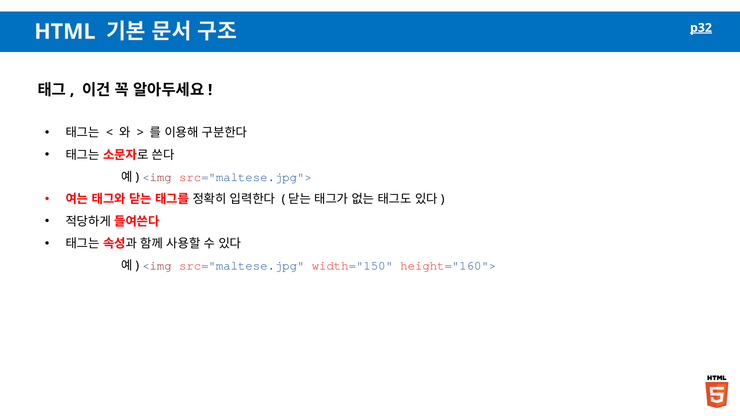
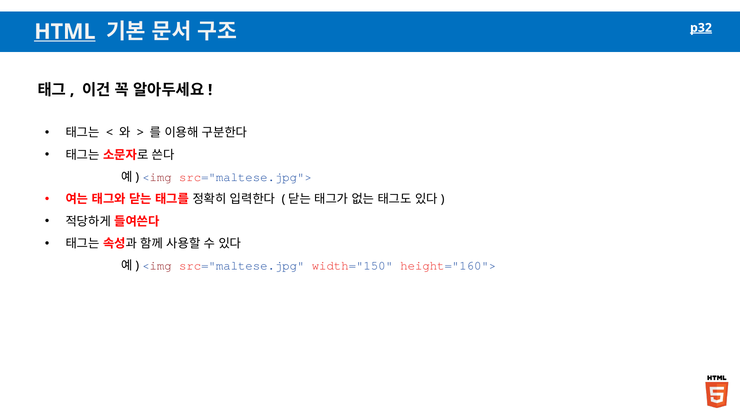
HTML underline: none -> present
